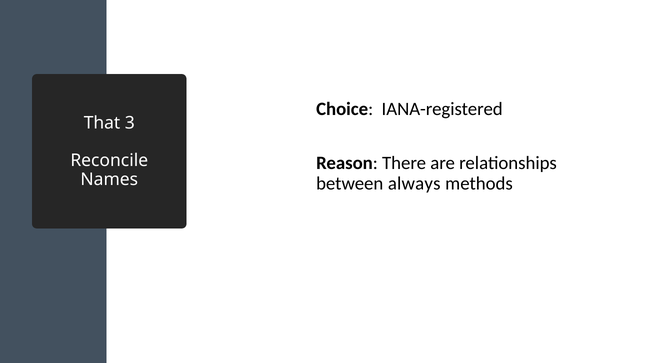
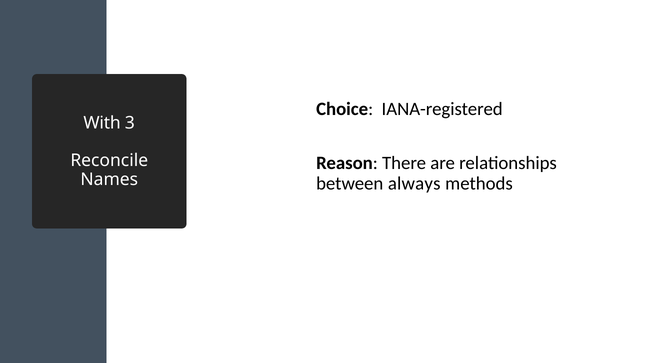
That: That -> With
